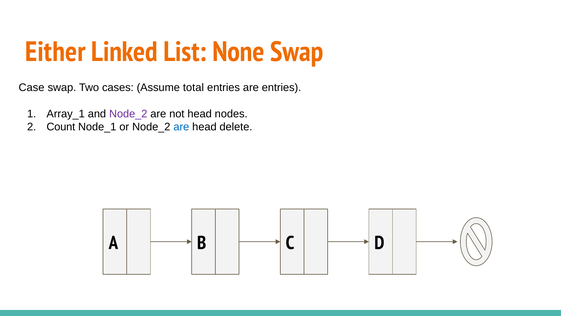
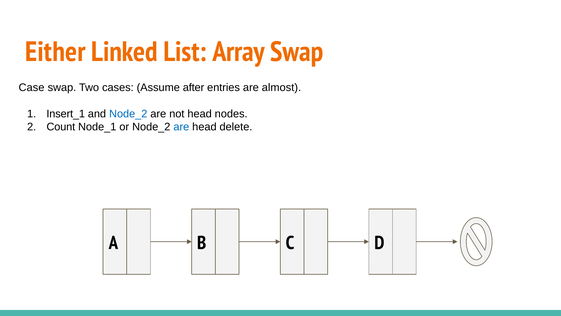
None: None -> Array
total: total -> after
are entries: entries -> almost
Array_1: Array_1 -> Insert_1
Node_2 at (128, 114) colour: purple -> blue
